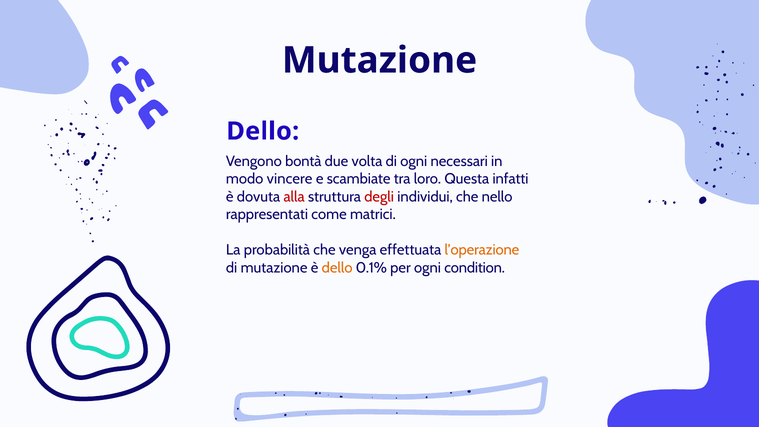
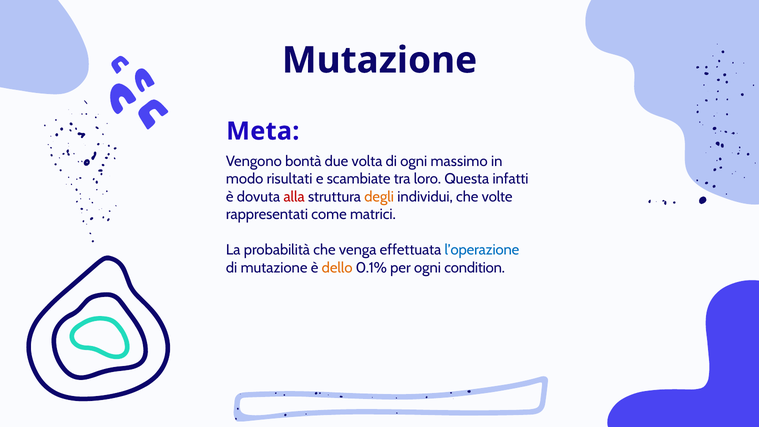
Dello at (263, 131): Dello -> Meta
necessari: necessari -> massimo
vincere: vincere -> risultati
degli colour: red -> orange
nello: nello -> volte
l’operazione colour: orange -> blue
